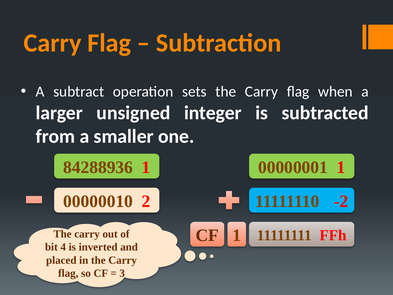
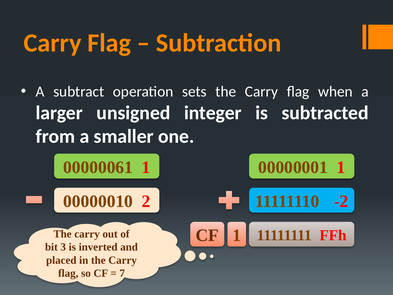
84288936: 84288936 -> 00000061
4: 4 -> 3
3: 3 -> 7
